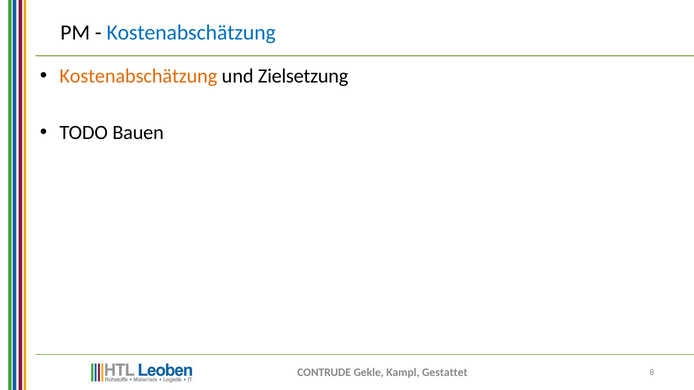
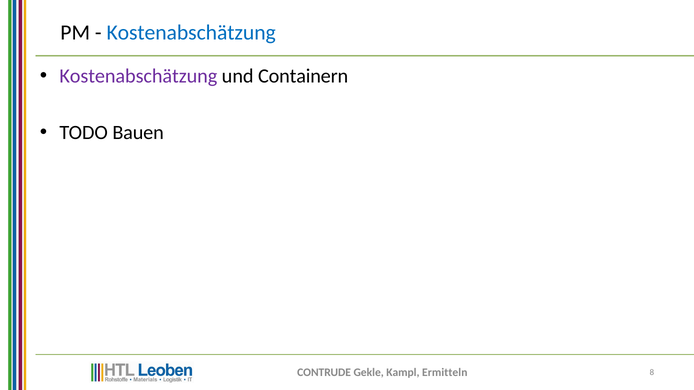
Kostenabschätzung at (138, 76) colour: orange -> purple
Zielsetzung: Zielsetzung -> Containern
Gestattet: Gestattet -> Ermitteln
